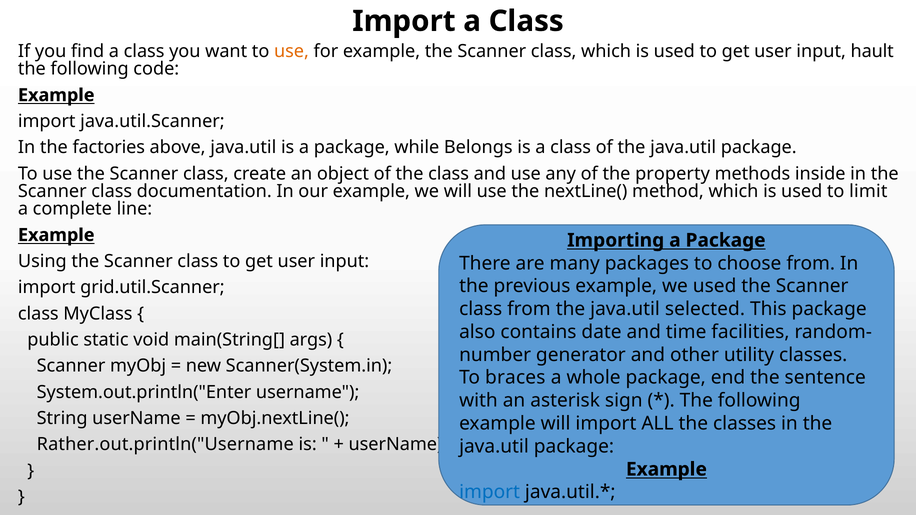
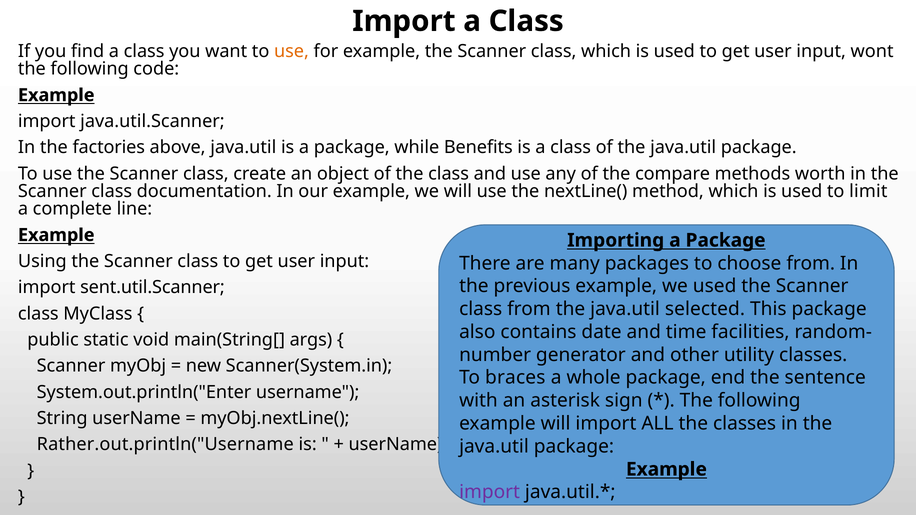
hault: hault -> wont
Belongs: Belongs -> Benefits
property: property -> compare
inside: inside -> worth
grid.util.Scanner: grid.util.Scanner -> sent.util.Scanner
import at (490, 492) colour: blue -> purple
